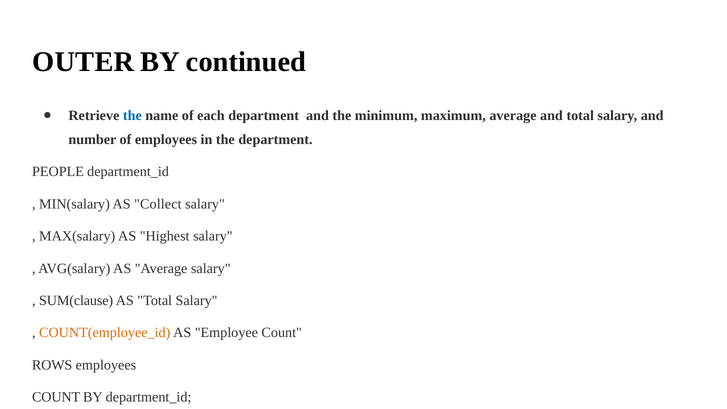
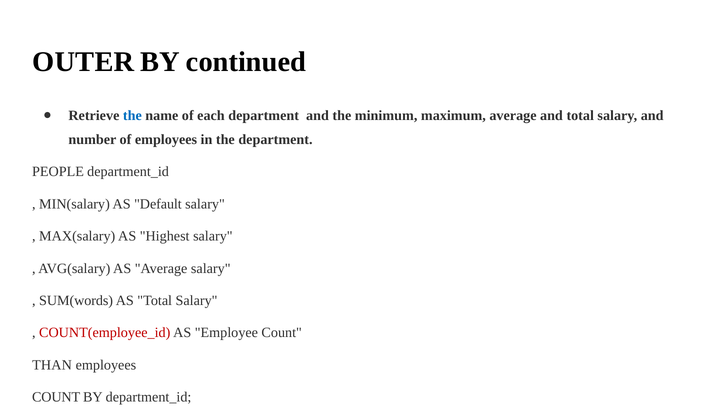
Collect: Collect -> Default
SUM(clause: SUM(clause -> SUM(words
COUNT(employee_id colour: orange -> red
ROWS: ROWS -> THAN
